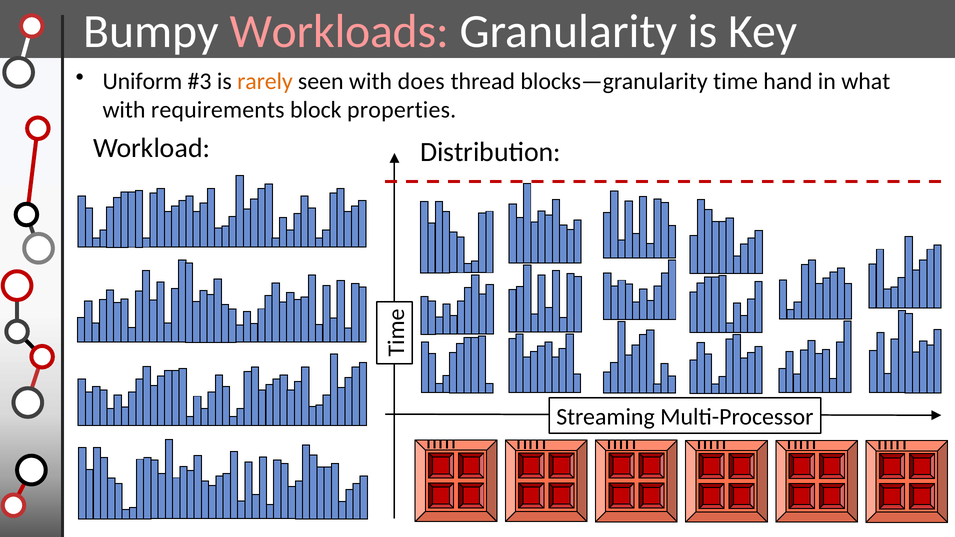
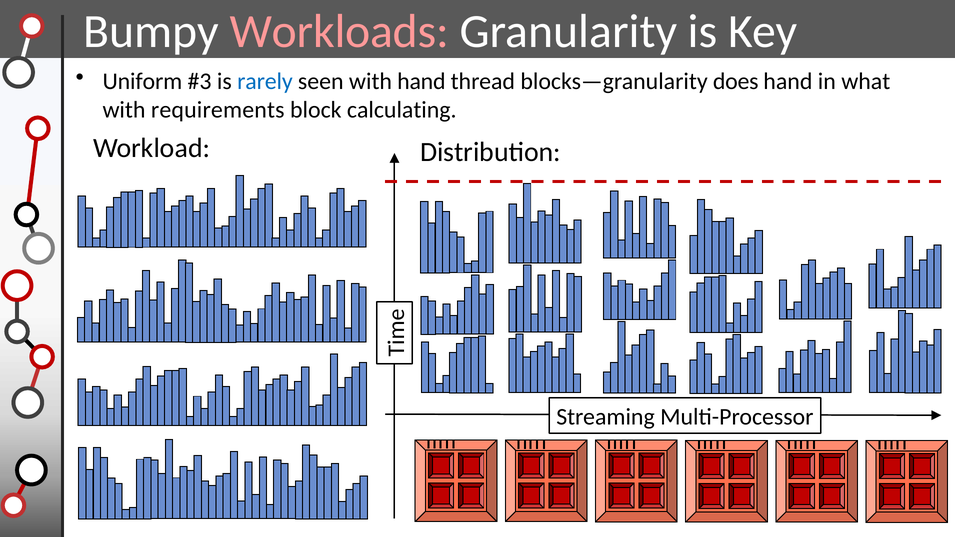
rarely colour: orange -> blue
with does: does -> hand
time: time -> does
properties: properties -> calculating
